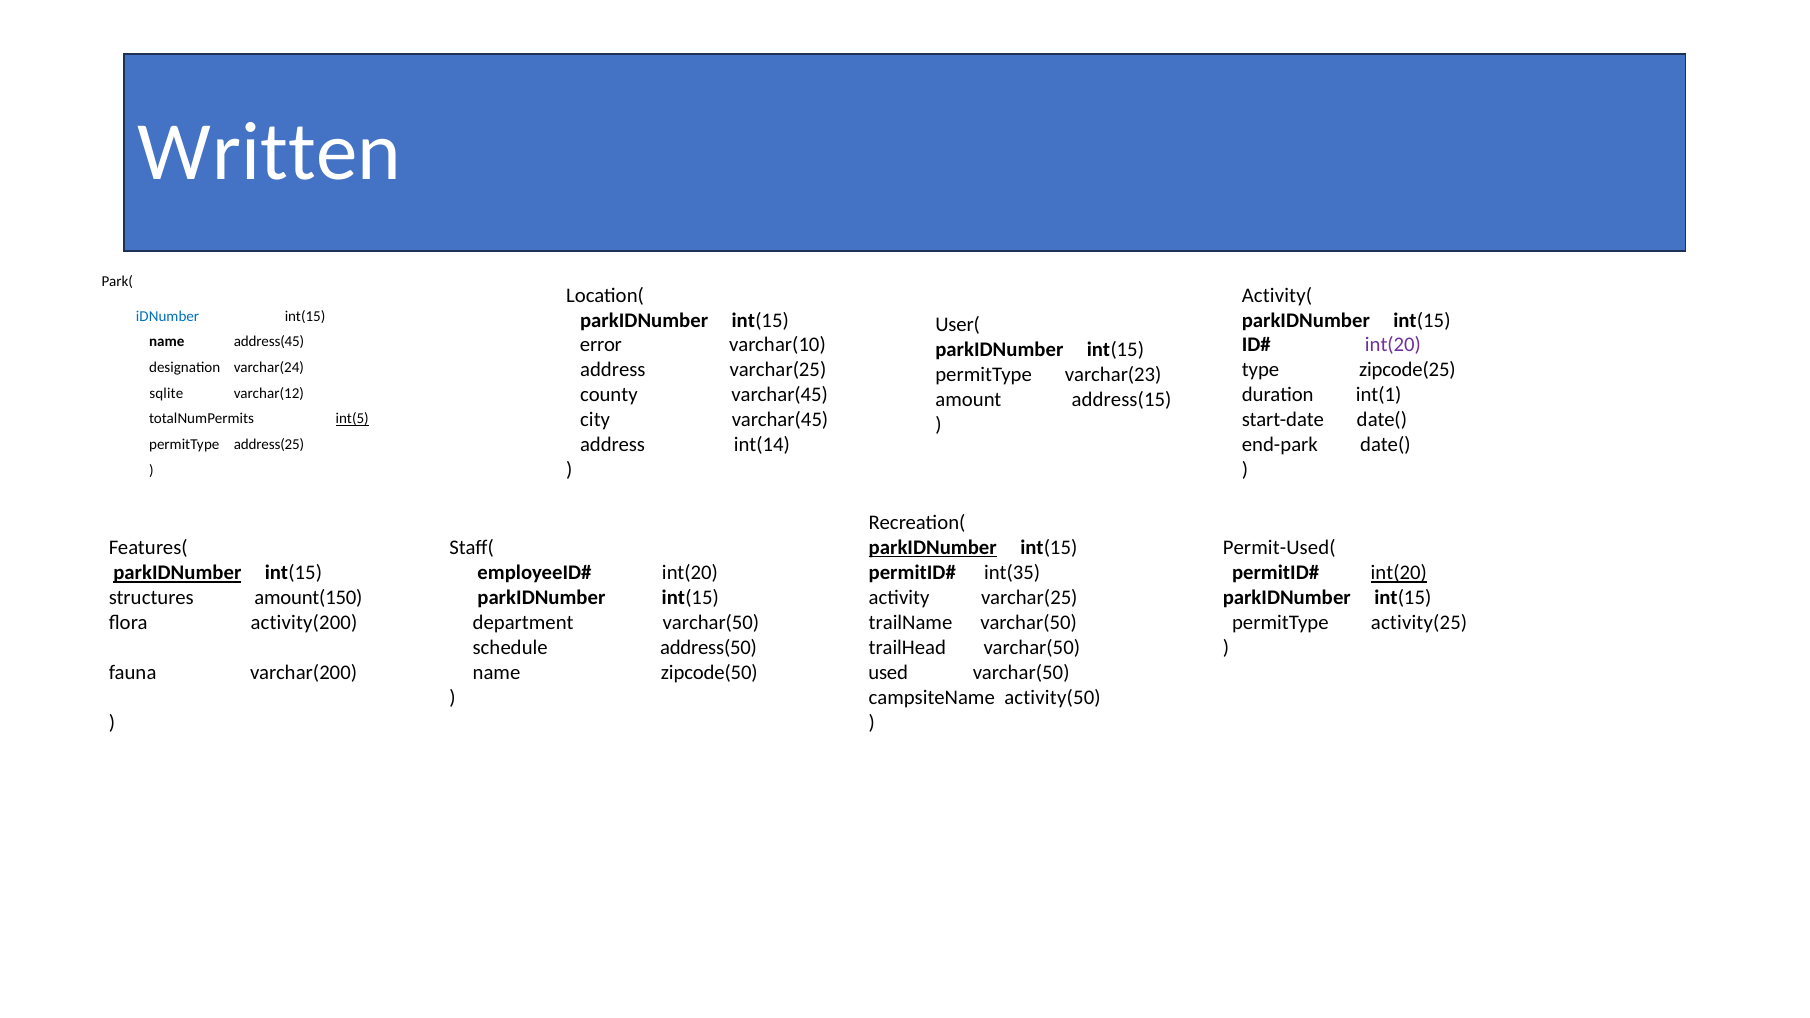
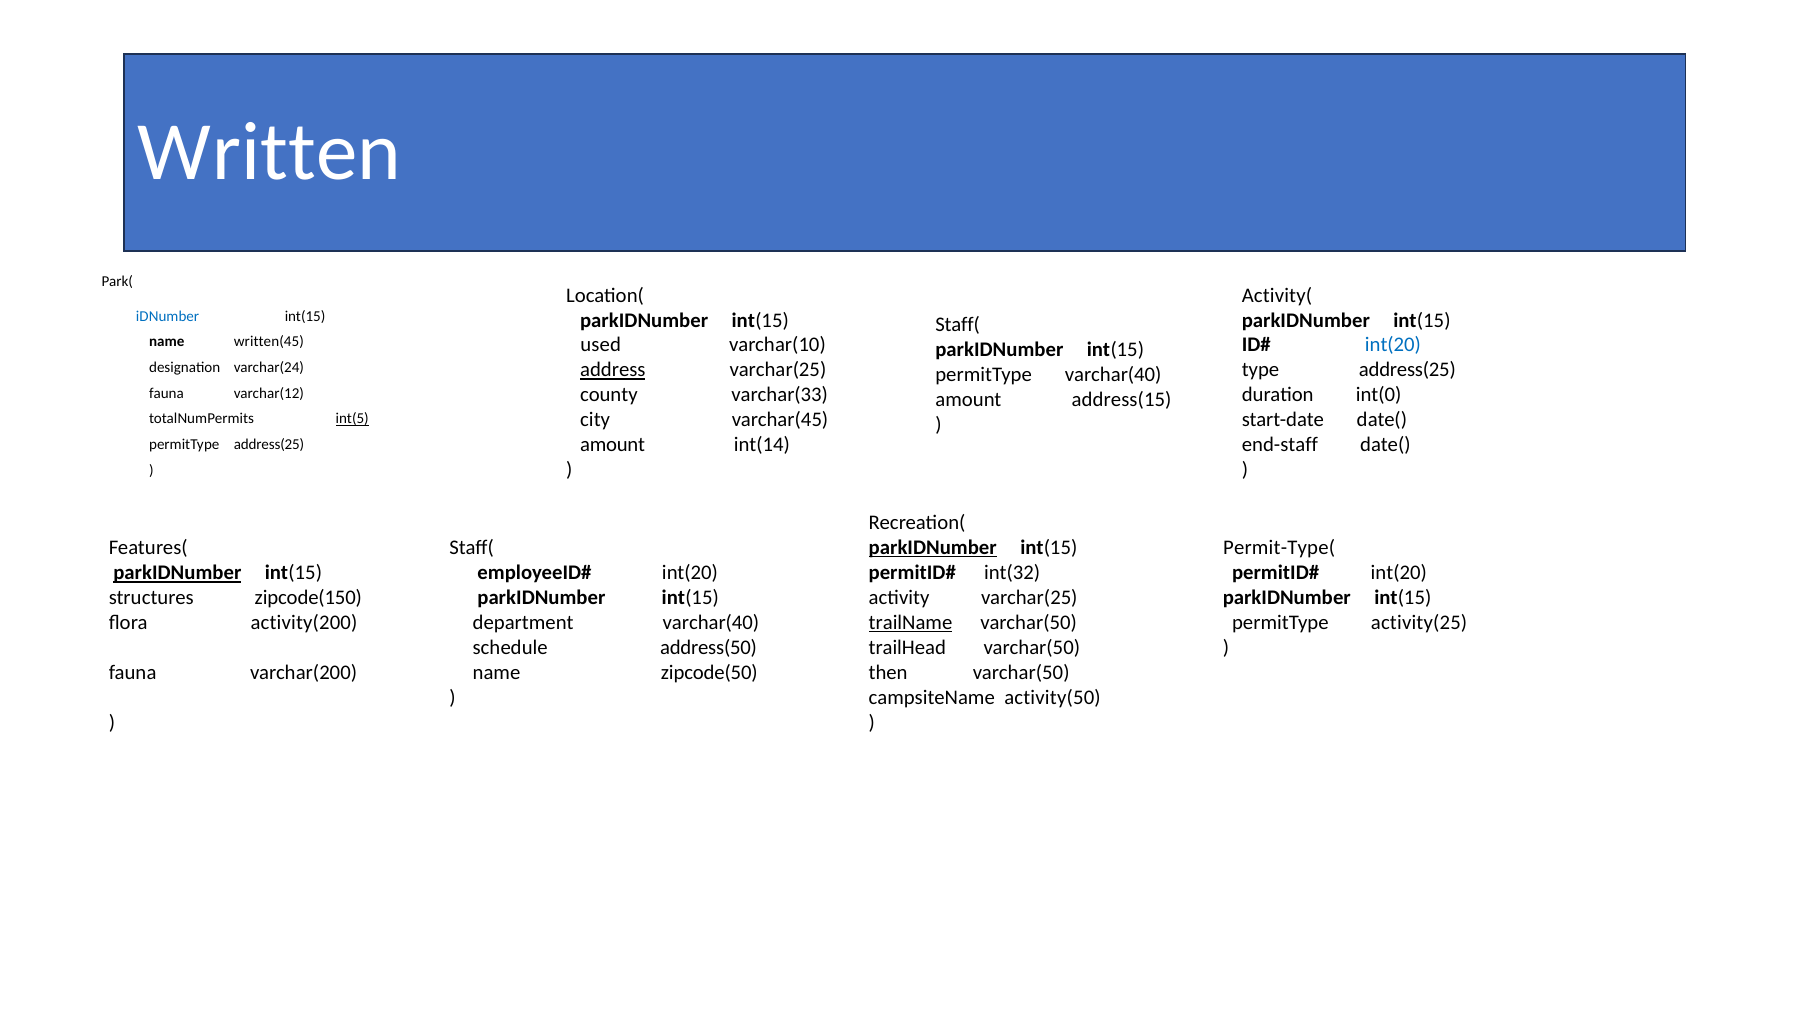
User( at (958, 325): User( -> Staff(
address(45: address(45 -> written(45
error: error -> used
int(20 at (1393, 345) colour: purple -> blue
address at (613, 370) underline: none -> present
type zipcode(25: zipcode(25 -> address(25
permitType varchar(23: varchar(23 -> varchar(40
county varchar(45: varchar(45 -> varchar(33
int(1: int(1 -> int(0
sqlite at (166, 393): sqlite -> fauna
address at (613, 445): address -> amount
end-park: end-park -> end-staff
Permit-Used(: Permit-Used( -> Permit-Type(
int(35: int(35 -> int(32
int(20 at (1399, 573) underline: present -> none
amount(150: amount(150 -> zipcode(150
trailName underline: none -> present
department varchar(50: varchar(50 -> varchar(40
used: used -> then
